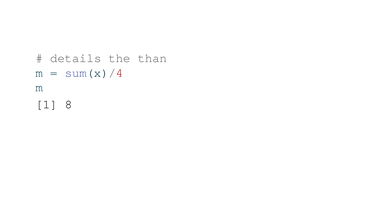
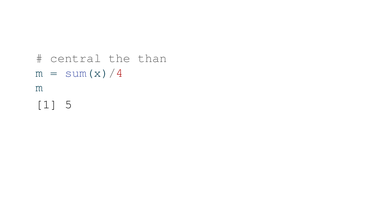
details: details -> central
8: 8 -> 5
